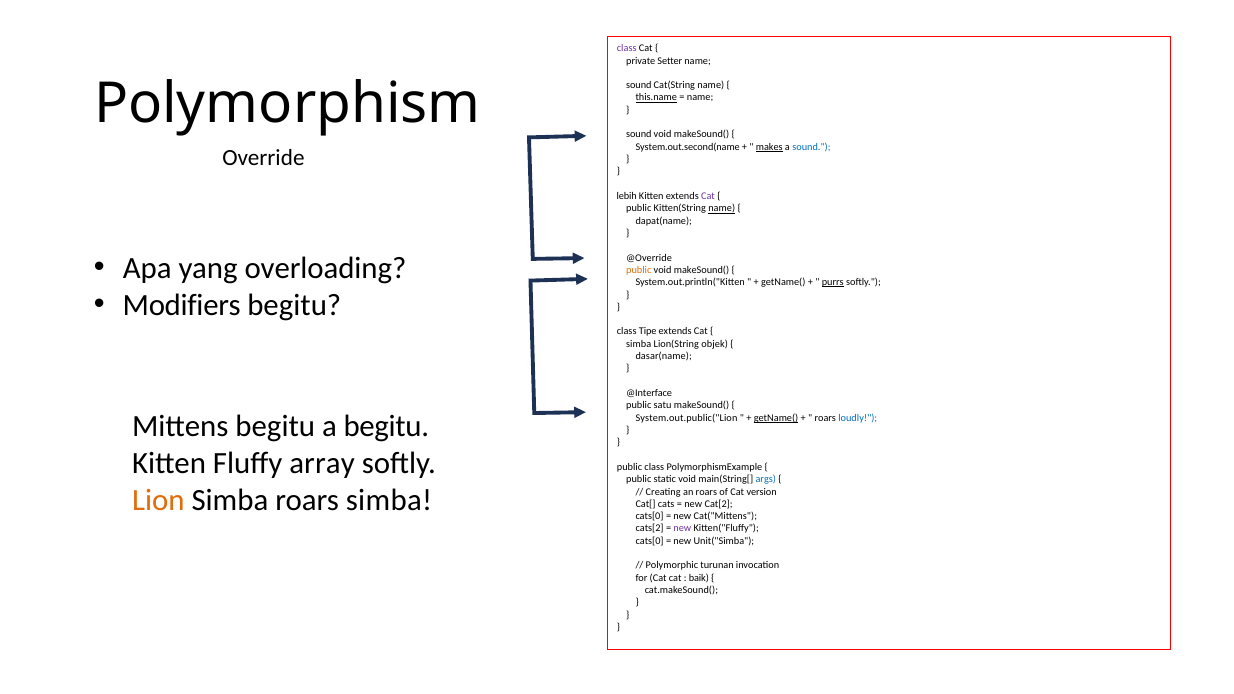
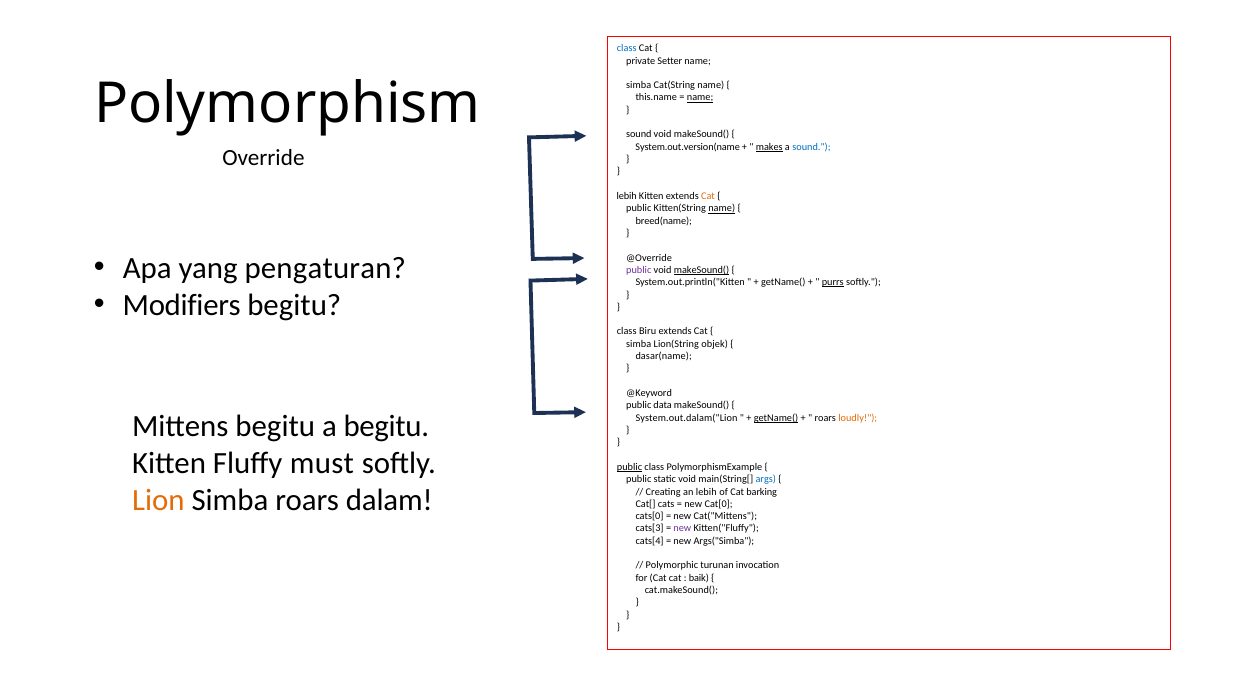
class at (627, 48) colour: purple -> blue
sound at (639, 85): sound -> simba
this.name underline: present -> none
name at (700, 98) underline: none -> present
System.out.second(name: System.out.second(name -> System.out.version(name
Cat at (708, 196) colour: purple -> orange
dapat(name: dapat(name -> breed(name
overloading: overloading -> pengaturan
public at (639, 270) colour: orange -> purple
makeSound( at (701, 270) underline: none -> present
Tipe: Tipe -> Biru
@Interface: @Interface -> @Keyword
satu: satu -> data
System.out.public("Lion: System.out.public("Lion -> System.out.dalam("Lion
loudly colour: blue -> orange
array: array -> must
public at (630, 467) underline: none -> present
roars simba: simba -> dalam
an roars: roars -> lebih
version: version -> barking
Cat[2: Cat[2 -> Cat[0
cats[2: cats[2 -> cats[3
cats[0 at (650, 541): cats[0 -> cats[4
Unit("Simba: Unit("Simba -> Args("Simba
